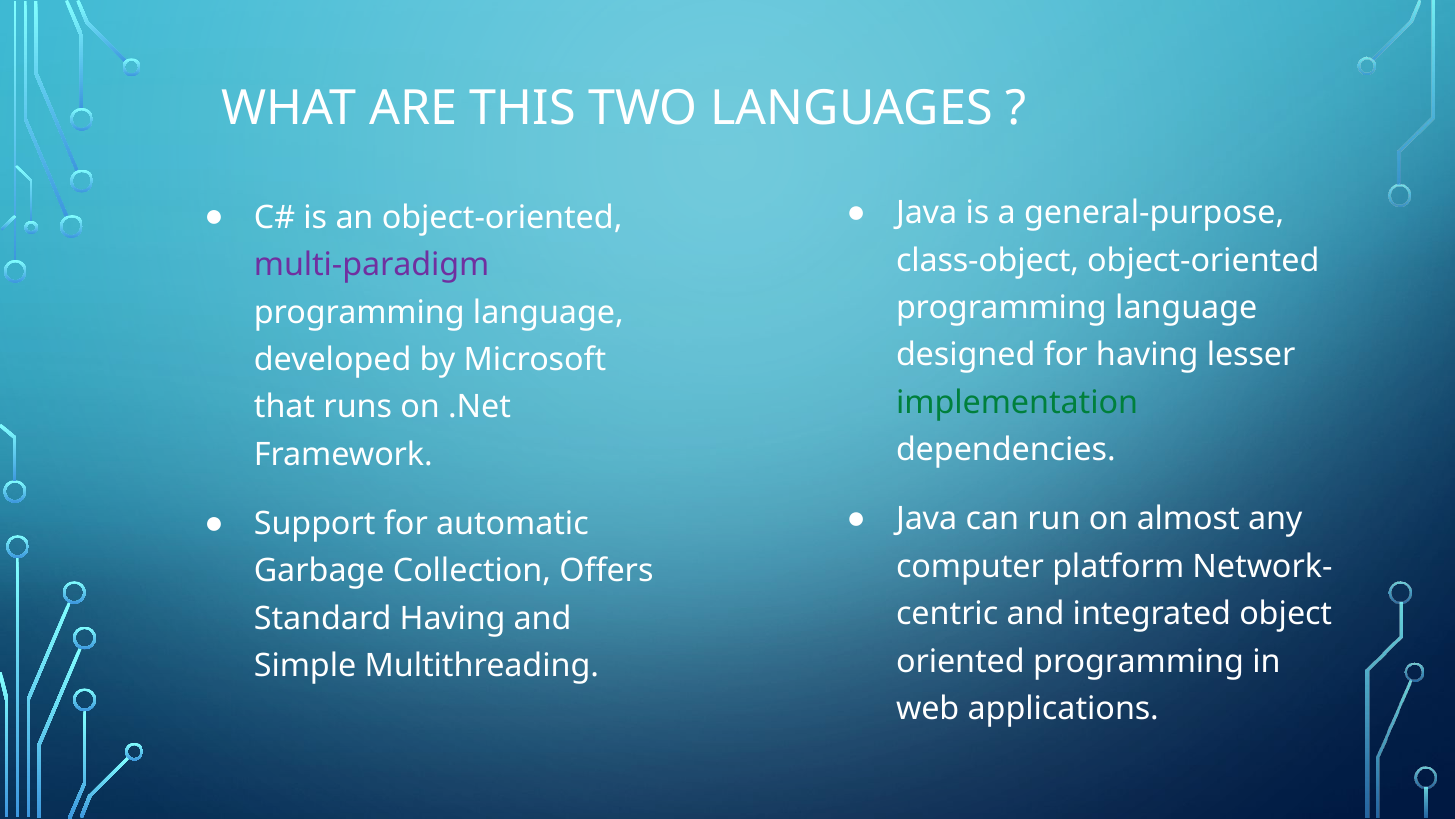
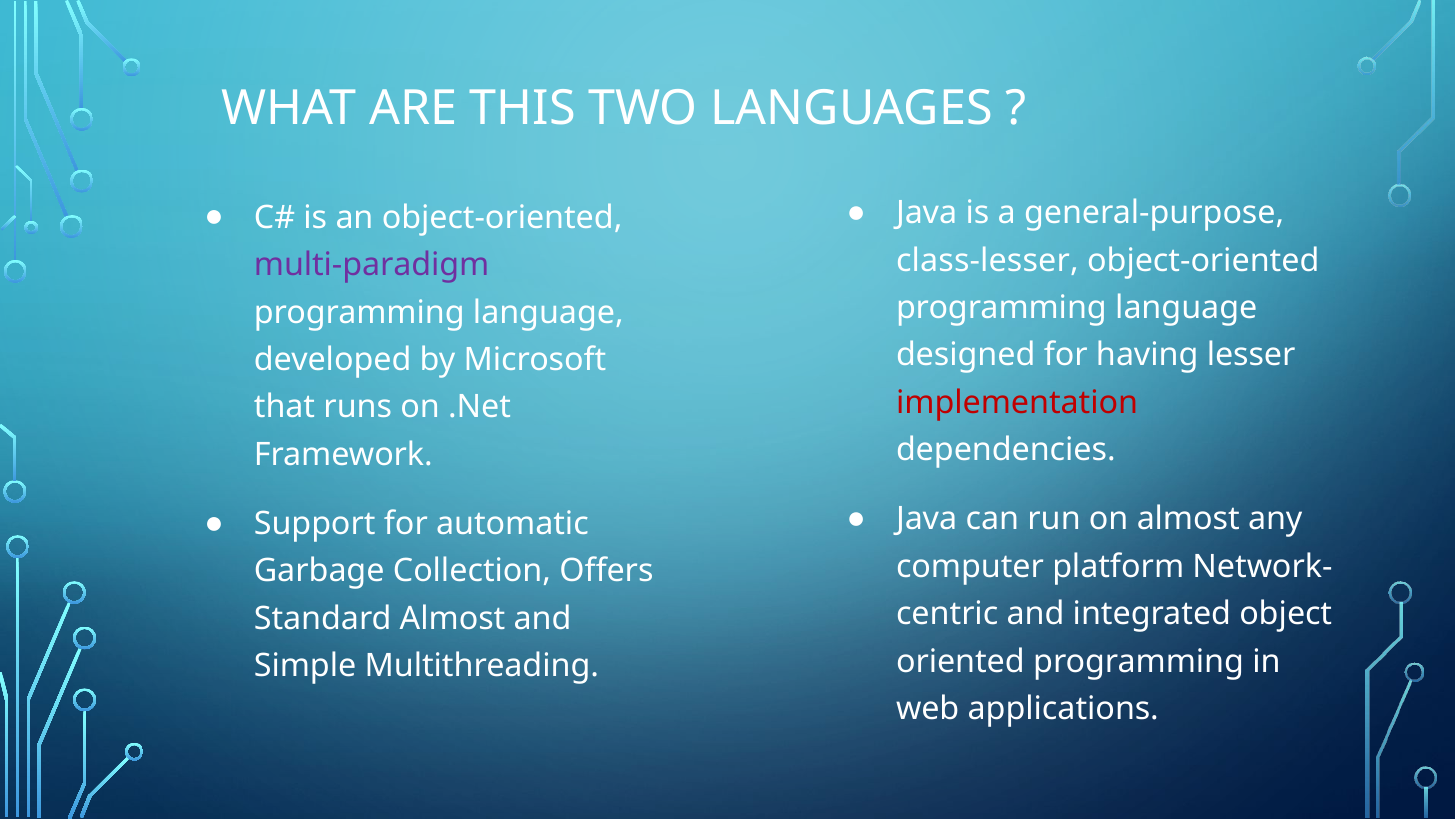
class-object: class-object -> class-lesser
implementation colour: green -> red
Standard Having: Having -> Almost
